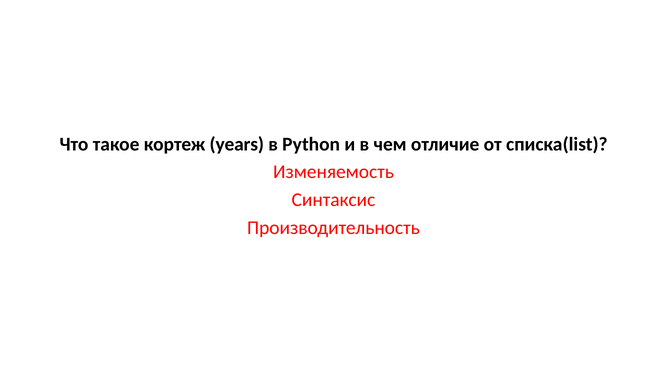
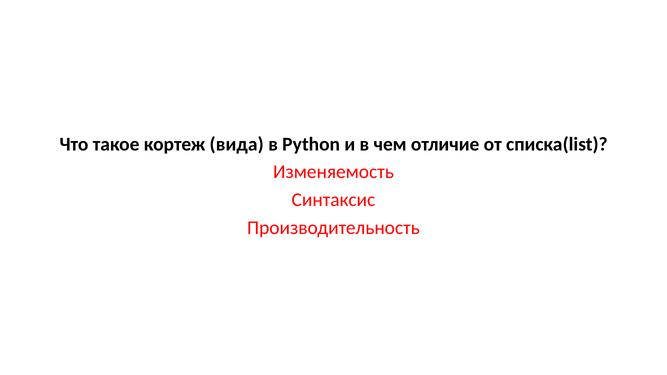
years: years -> вида
